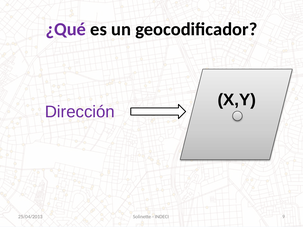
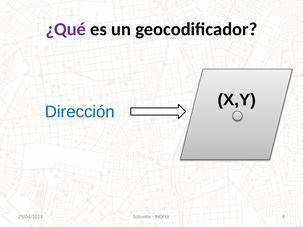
Dirección colour: purple -> blue
